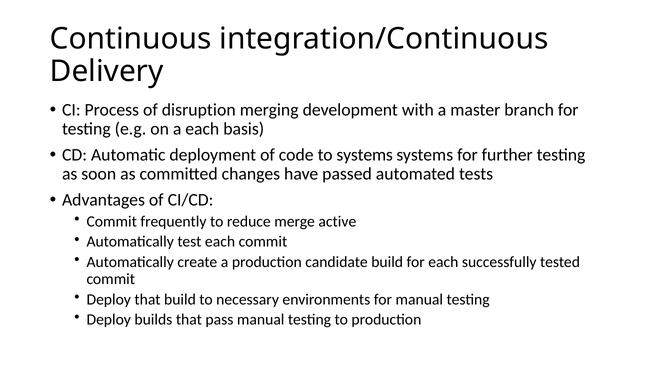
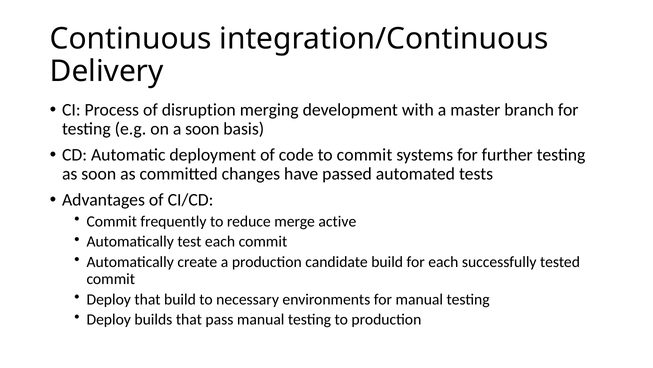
a each: each -> soon
to systems: systems -> commit
